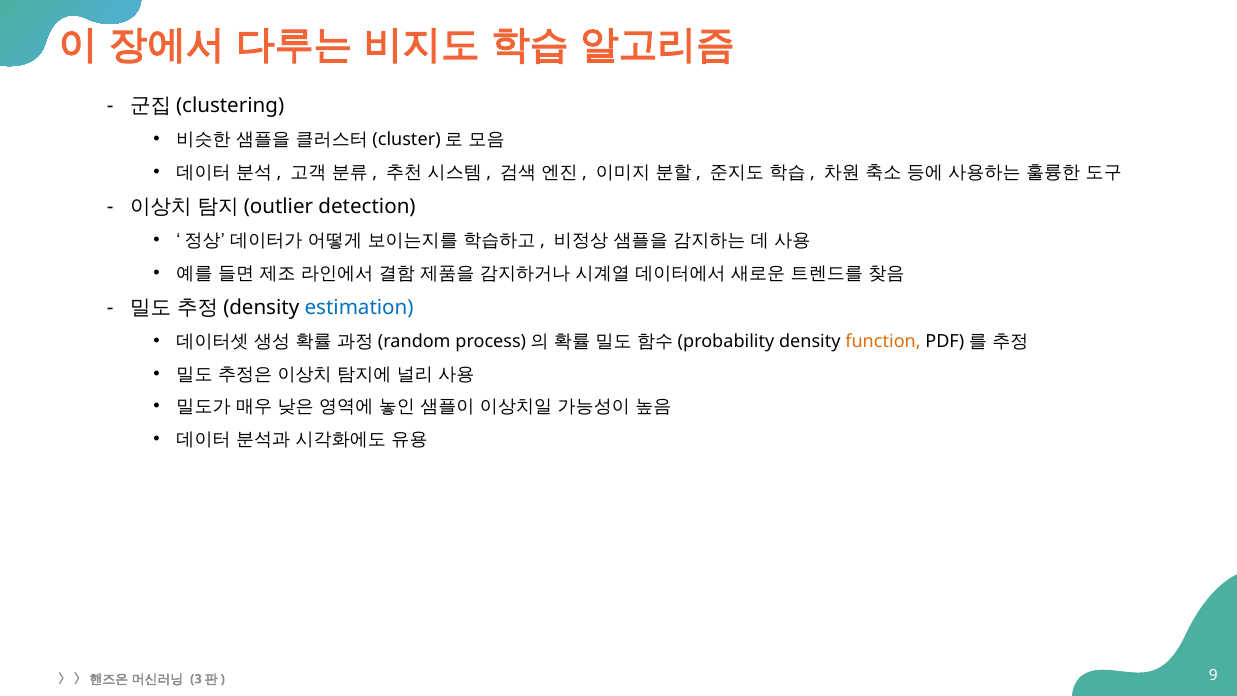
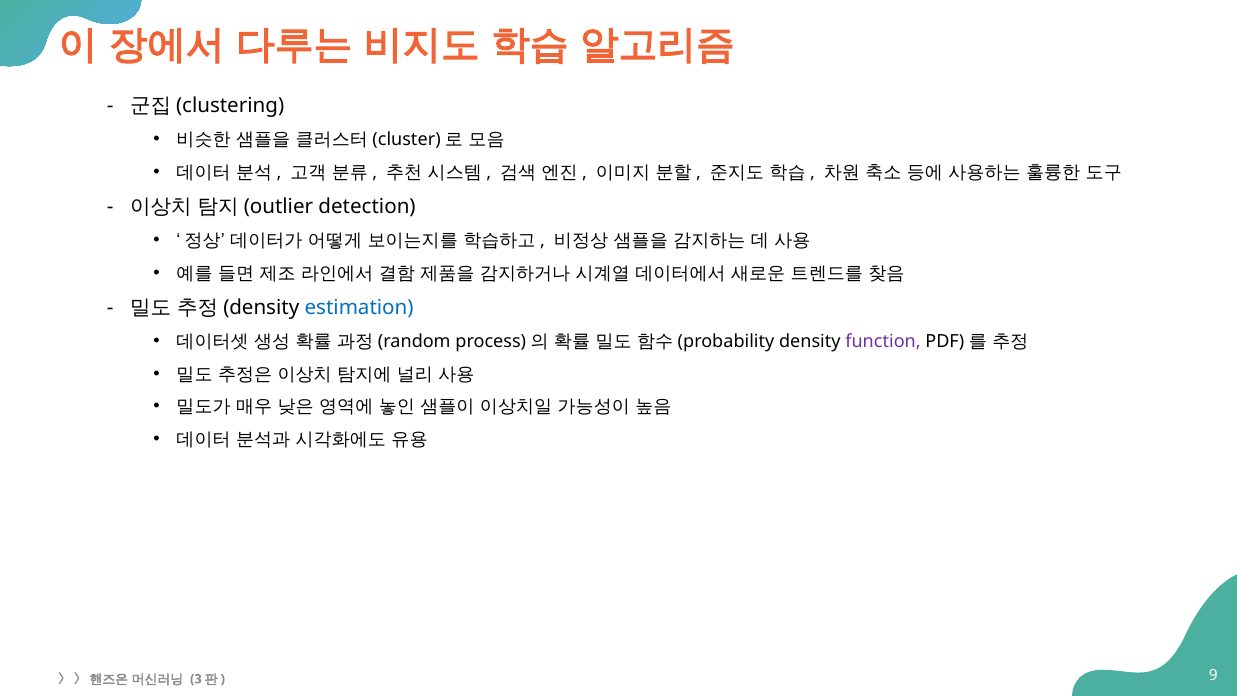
function colour: orange -> purple
